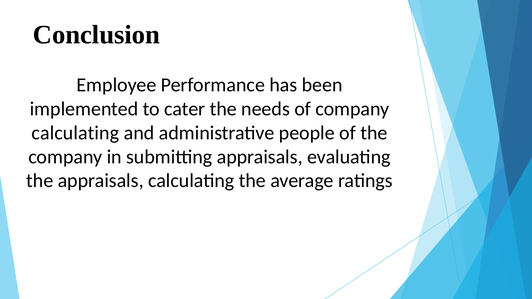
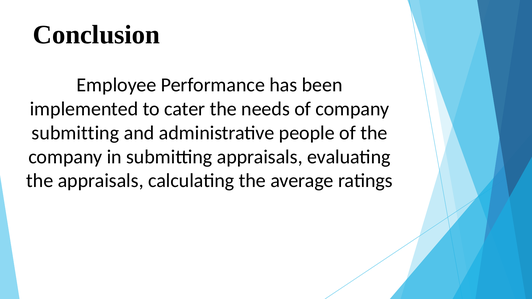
calculating at (75, 133): calculating -> submitting
